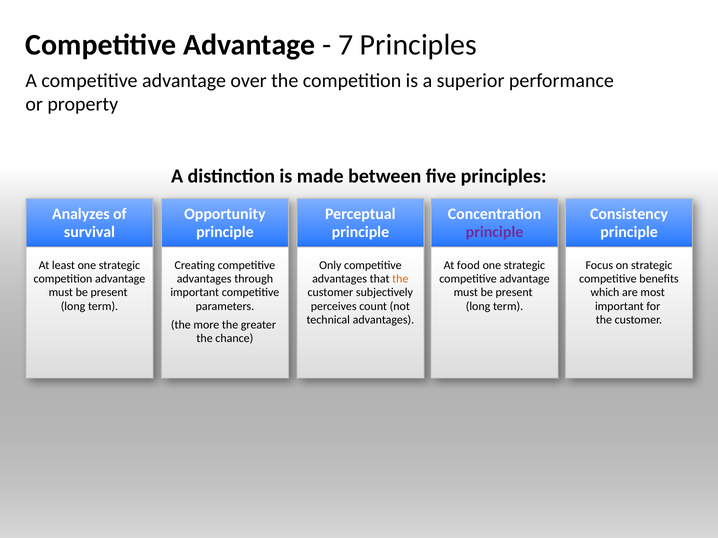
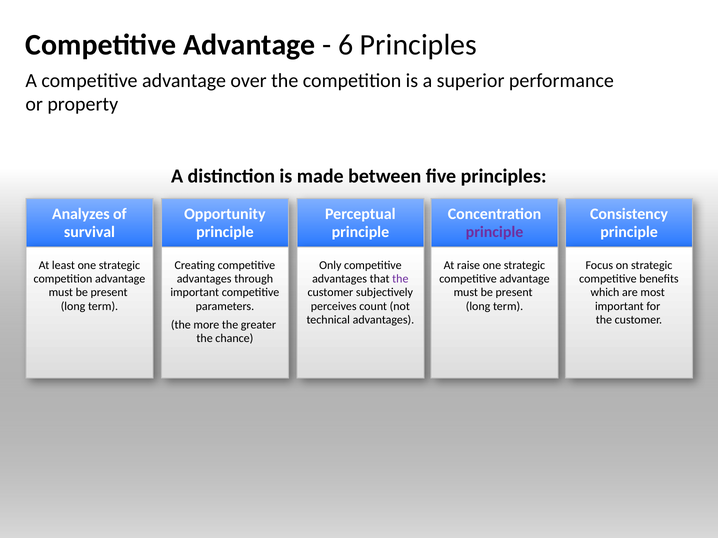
7: 7 -> 6
food: food -> raise
the at (400, 279) colour: orange -> purple
